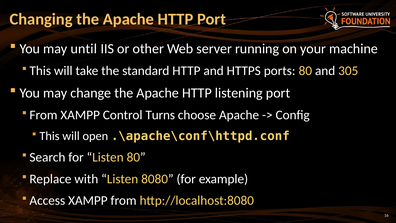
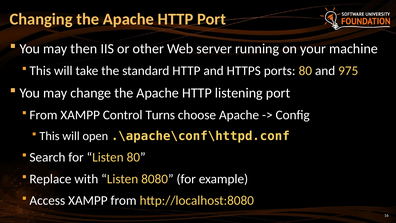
until: until -> then
305: 305 -> 975
